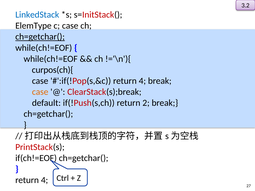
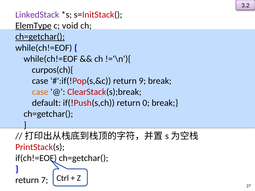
LinkedStack colour: blue -> purple
ElemType underline: none -> present
c case: case -> void
4 at (142, 81): 4 -> 9
2: 2 -> 0
4 at (45, 180): 4 -> 7
